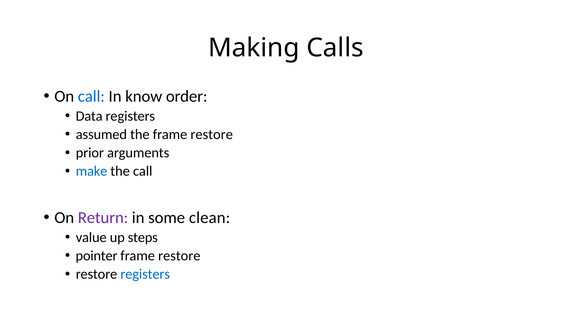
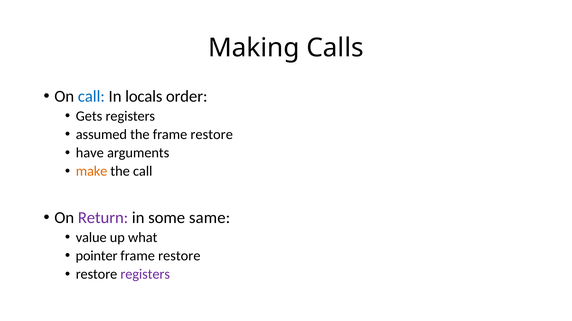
know: know -> locals
Data: Data -> Gets
prior: prior -> have
make colour: blue -> orange
clean: clean -> same
steps: steps -> what
registers at (145, 275) colour: blue -> purple
